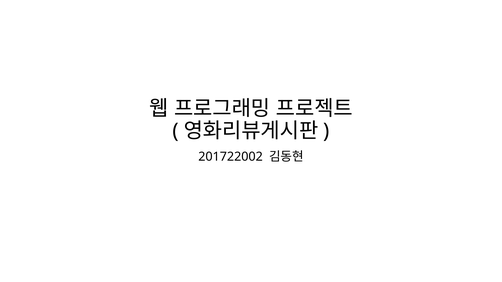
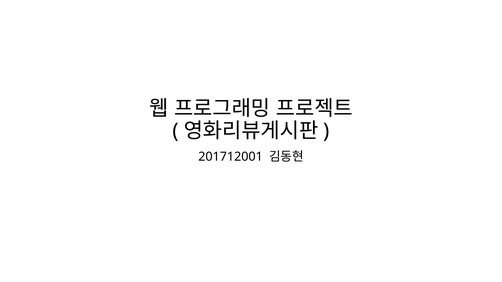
201722002: 201722002 -> 201712001
